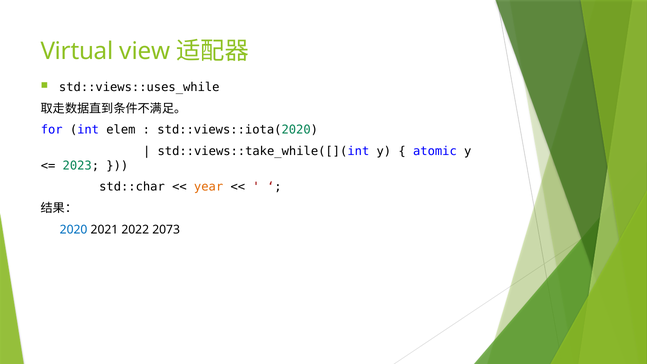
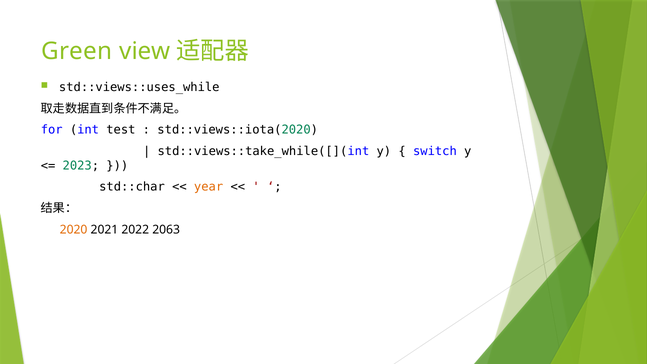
Virtual: Virtual -> Green
elem: elem -> test
atomic: atomic -> switch
2020 colour: blue -> orange
2073: 2073 -> 2063
